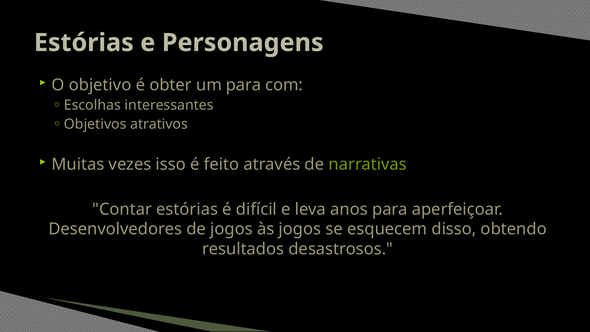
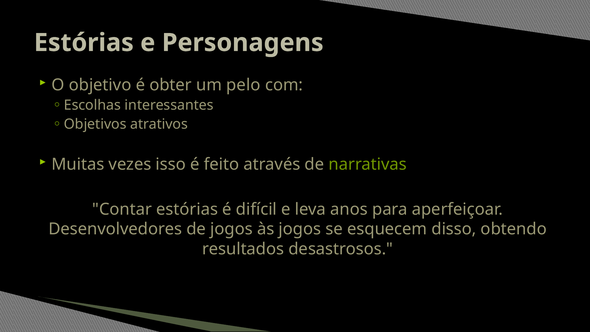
um para: para -> pelo
